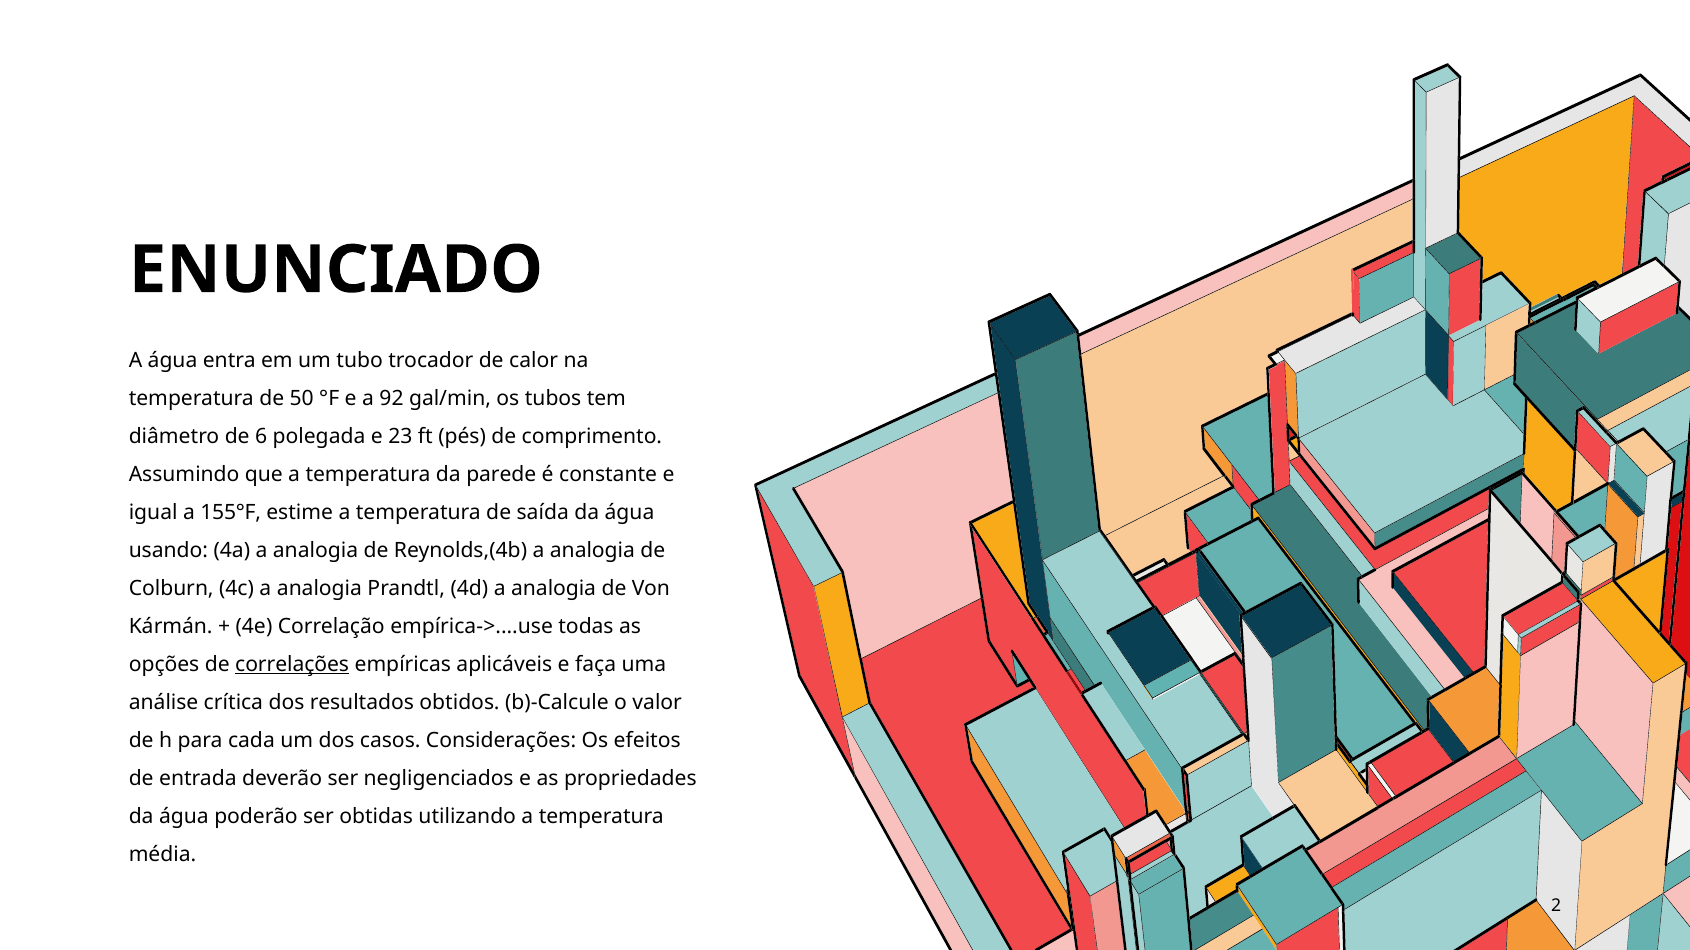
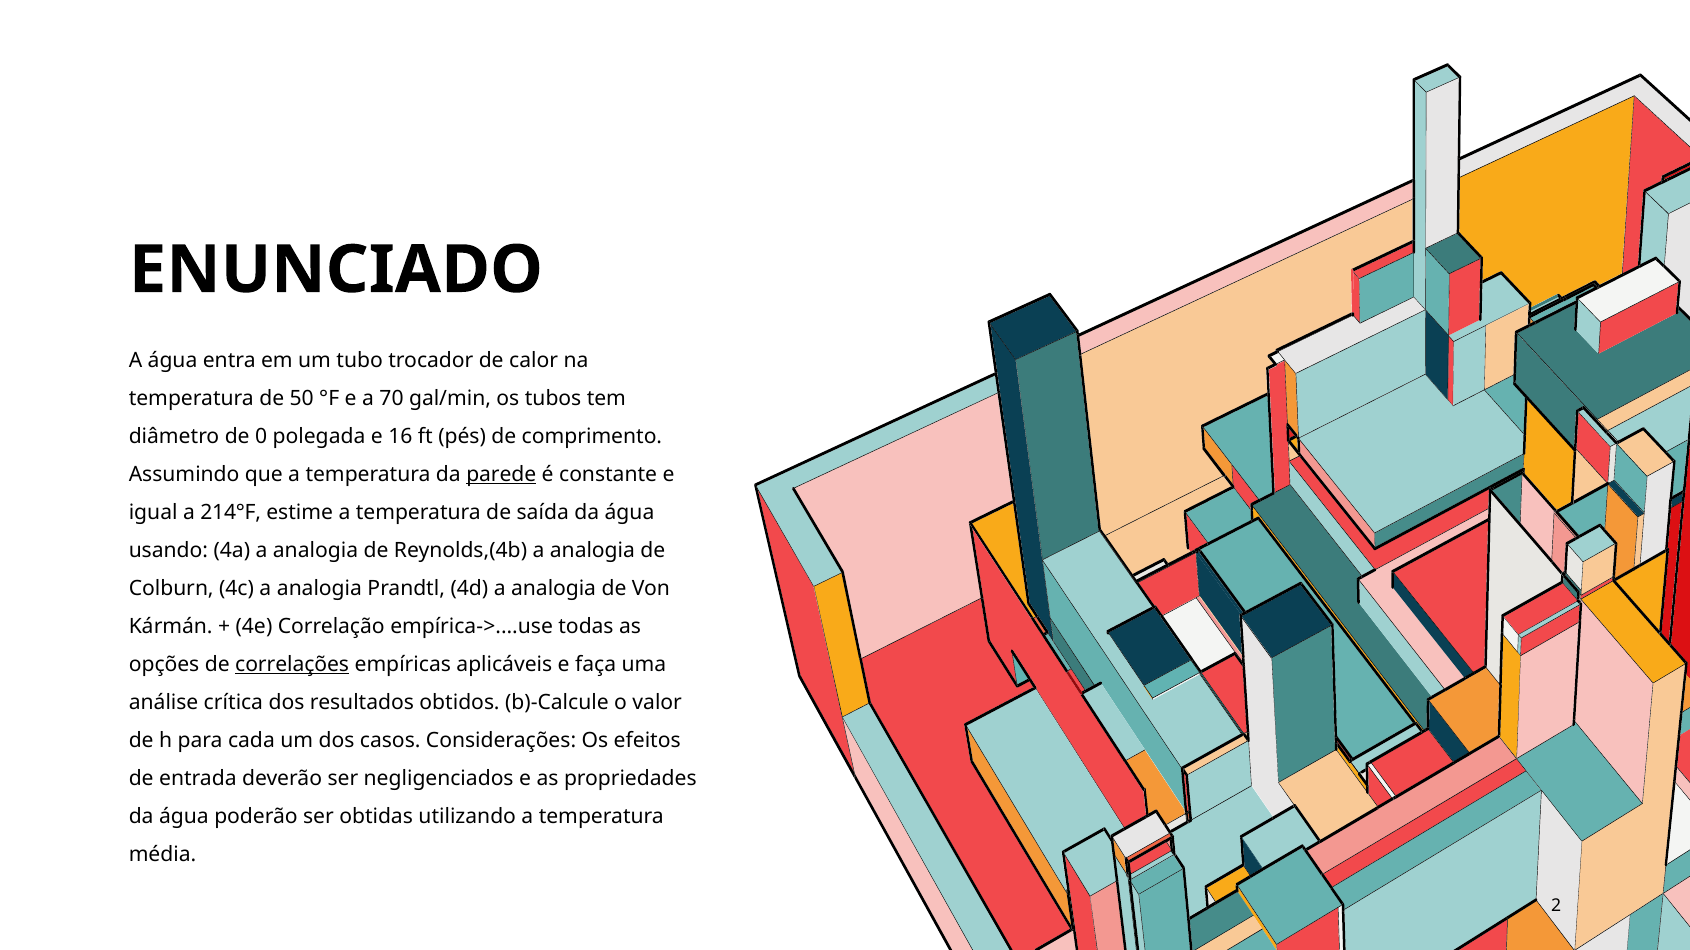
92: 92 -> 70
6: 6 -> 0
23: 23 -> 16
parede underline: none -> present
155°F: 155°F -> 214°F
